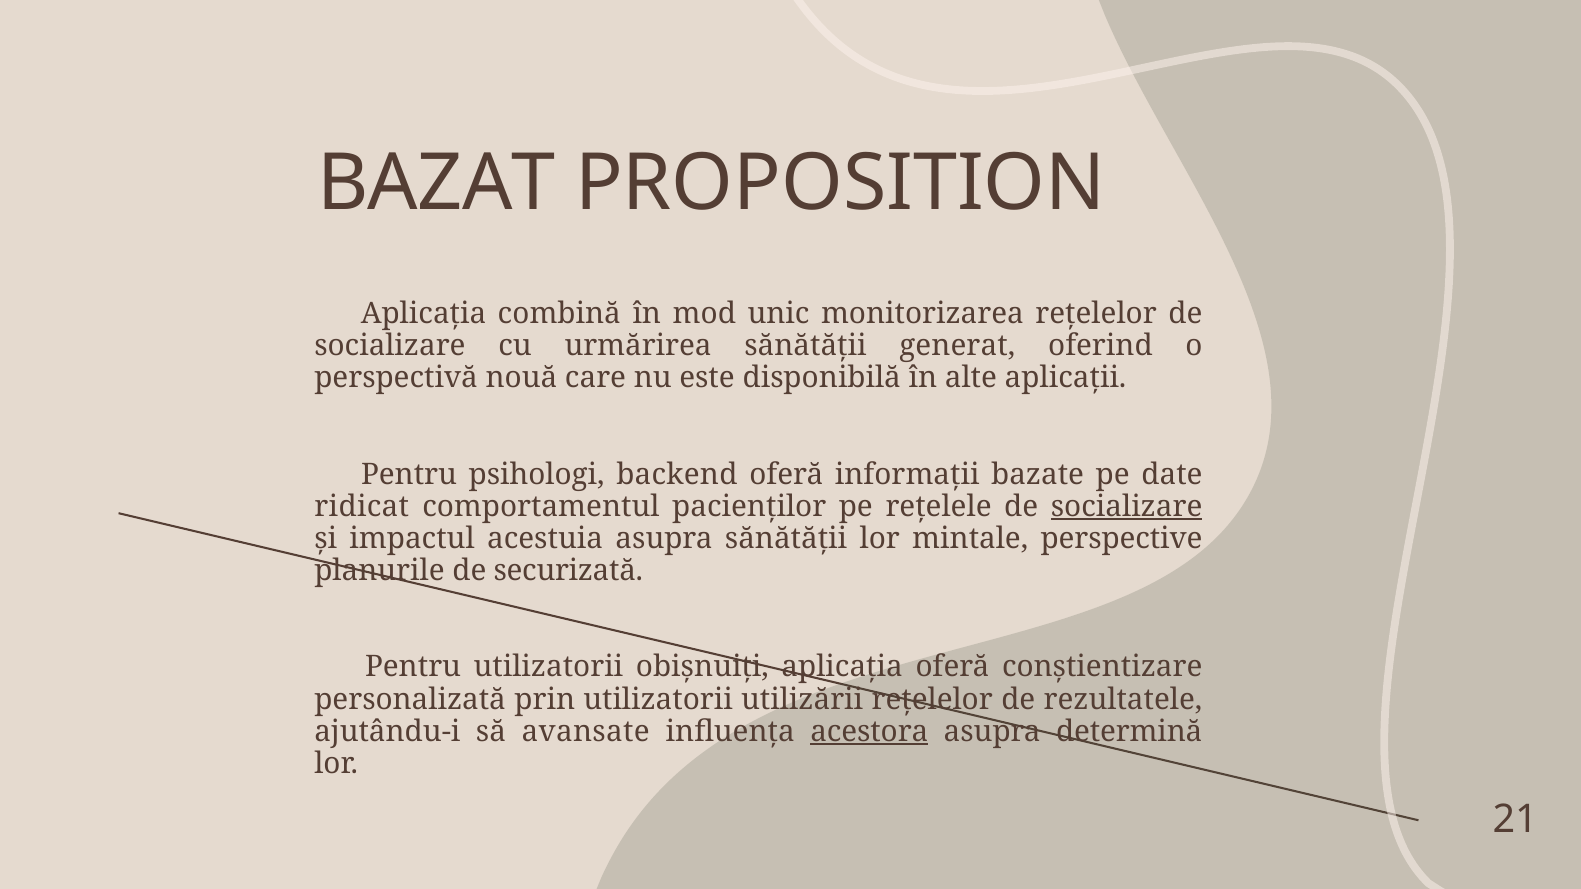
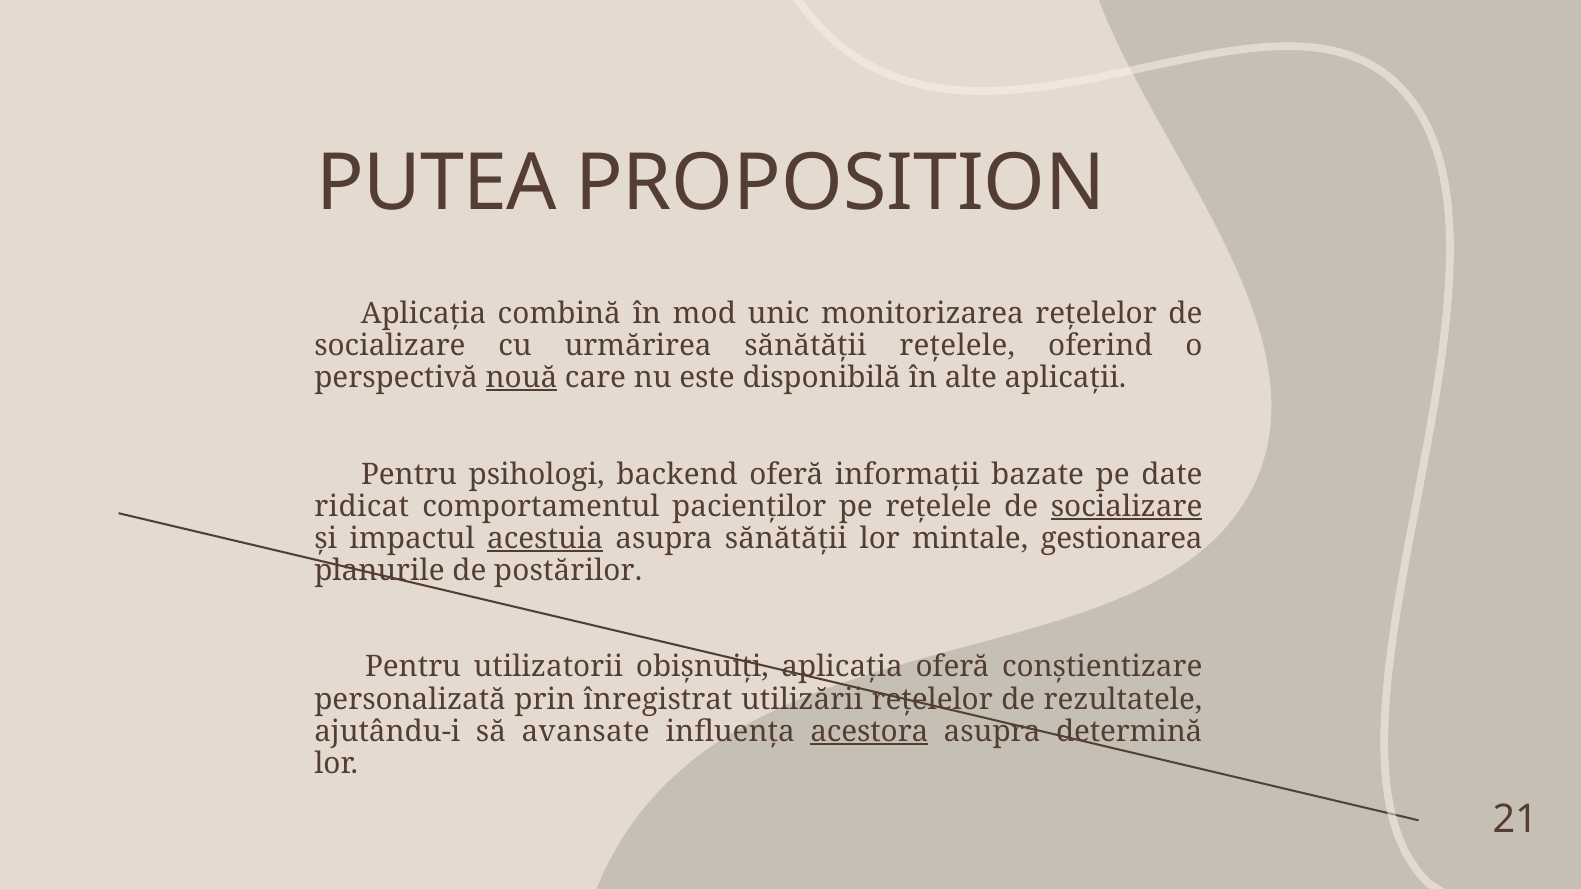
BAZAT: BAZAT -> PUTEA
sănătății generat: generat -> rețelele
nouă underline: none -> present
acestuia underline: none -> present
perspective: perspective -> gestionarea
securizată: securizată -> postărilor
prin utilizatorii: utilizatorii -> înregistrat
